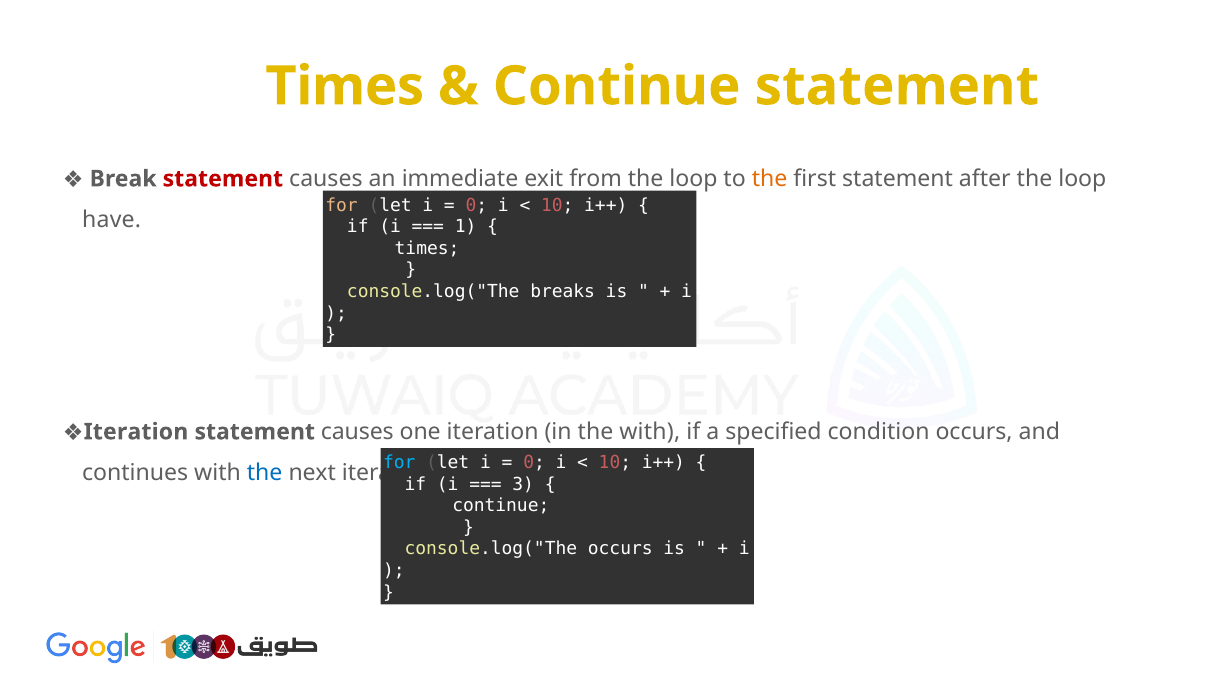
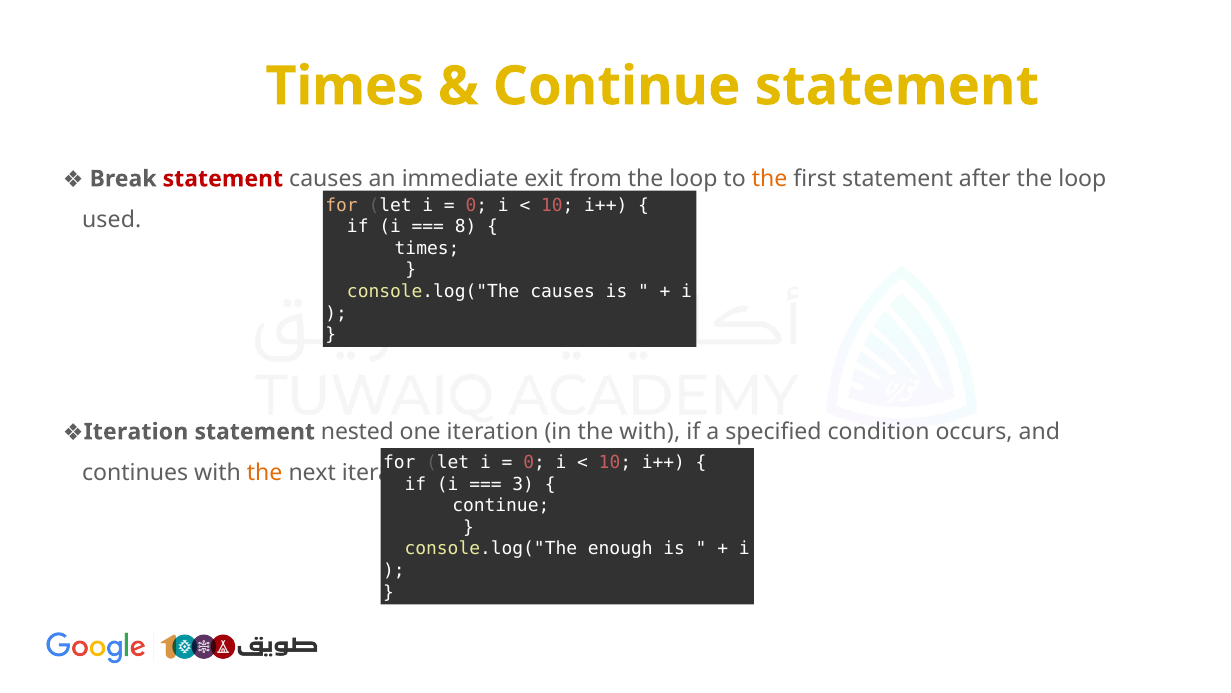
have: have -> used
1: 1 -> 8
console.log("The breaks: breaks -> causes
causes at (357, 431): causes -> nested
for at (399, 462) colour: light blue -> white
the at (265, 473) colour: blue -> orange
console.log("The occurs: occurs -> enough
